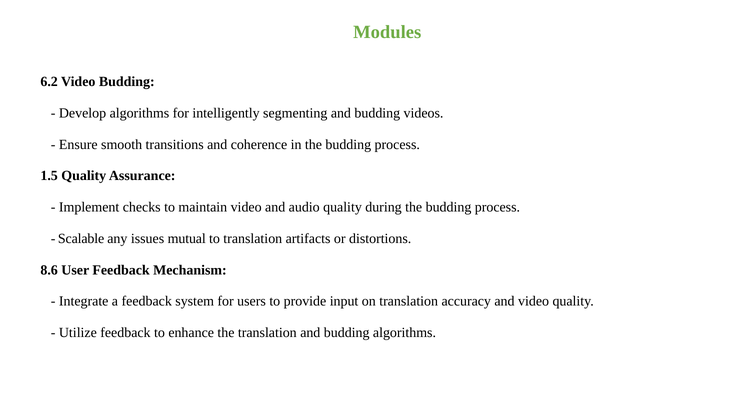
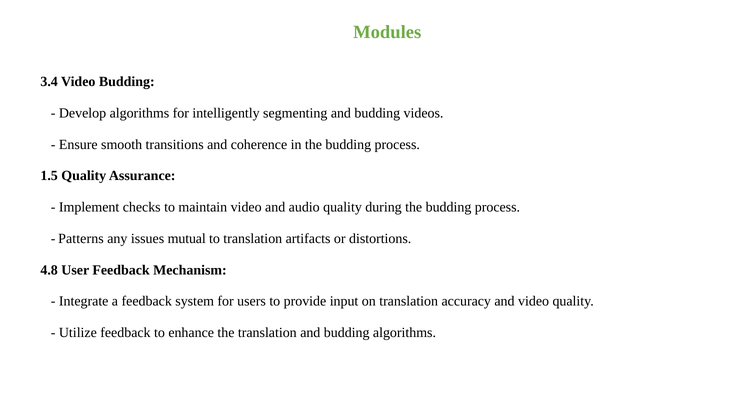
6.2: 6.2 -> 3.4
Scalable: Scalable -> Patterns
8.6: 8.6 -> 4.8
